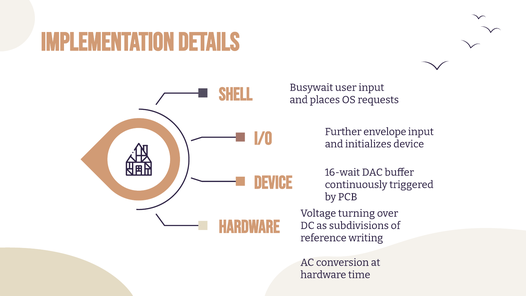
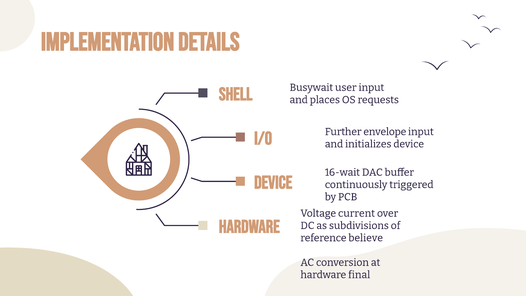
turning: turning -> current
writing: writing -> believe
time: time -> final
